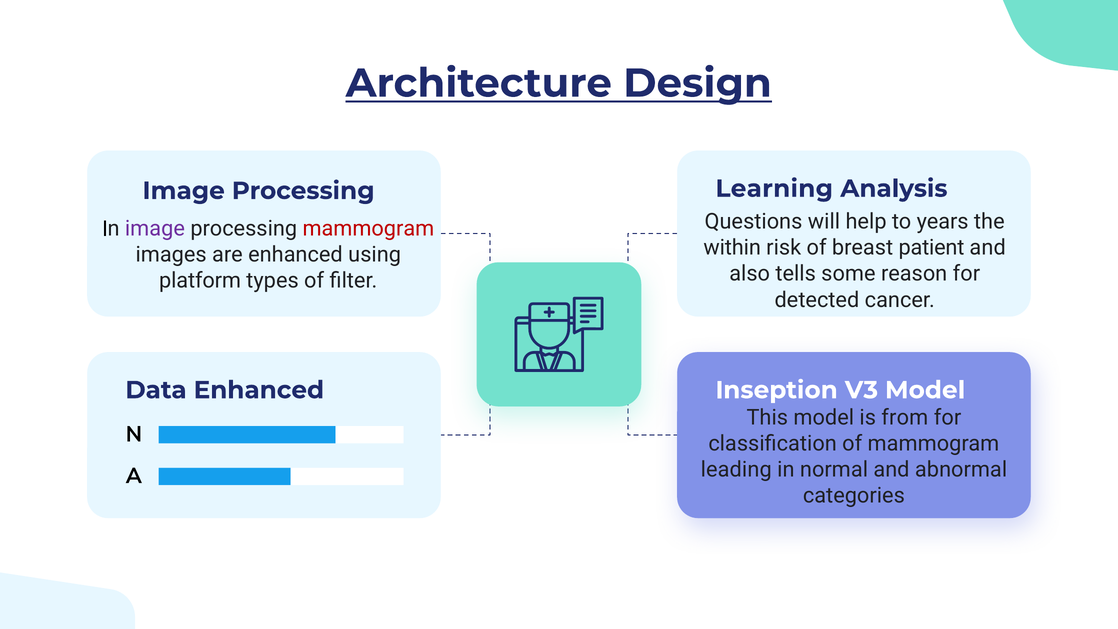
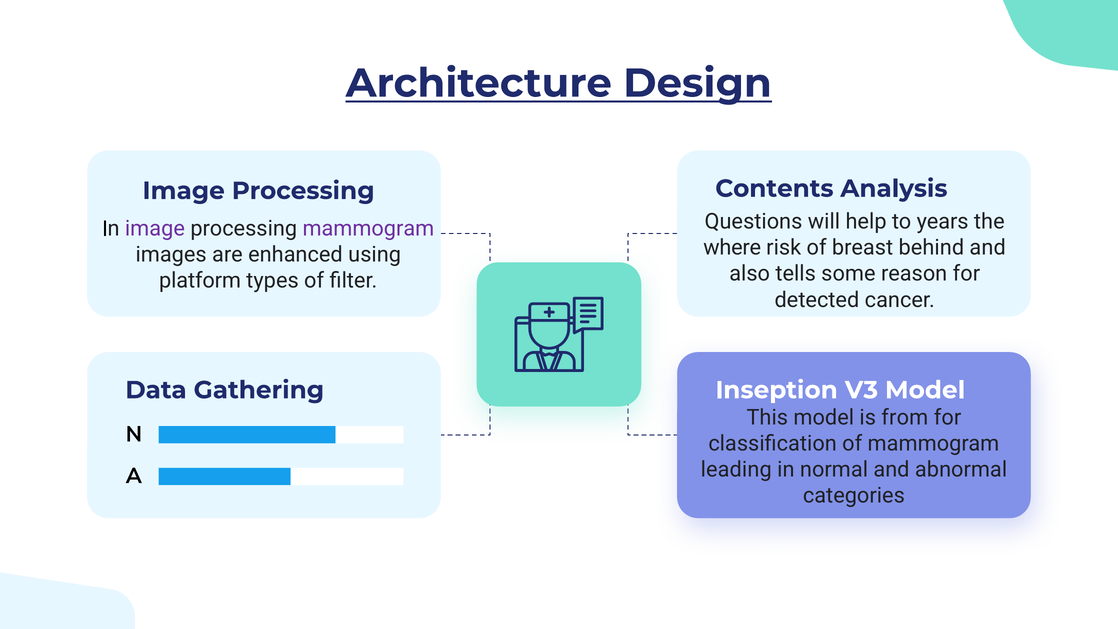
Learning: Learning -> Contents
mammogram at (368, 229) colour: red -> purple
within: within -> where
patient: patient -> behind
Data Enhanced: Enhanced -> Gathering
